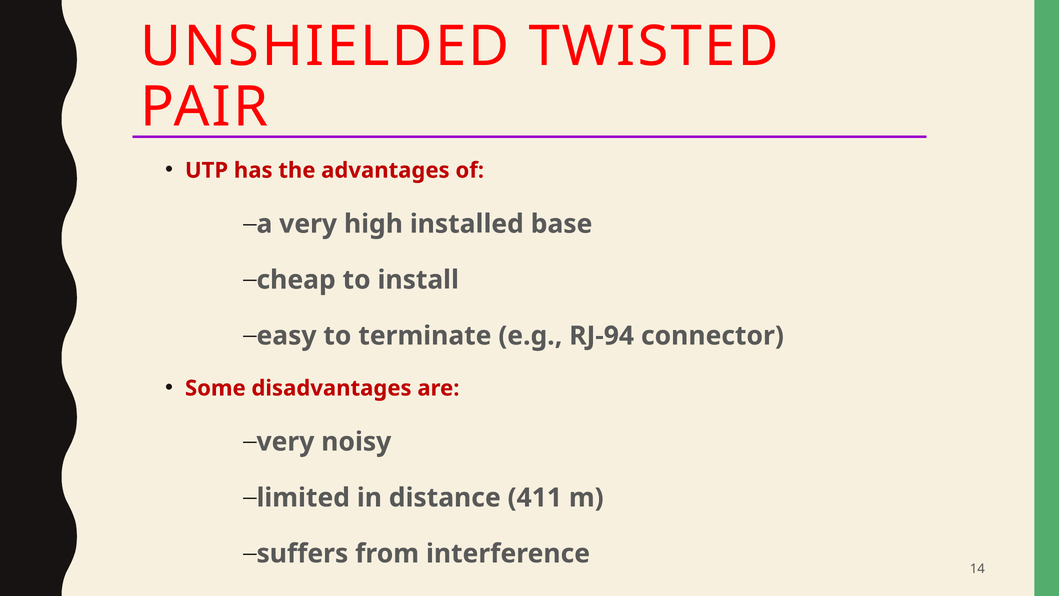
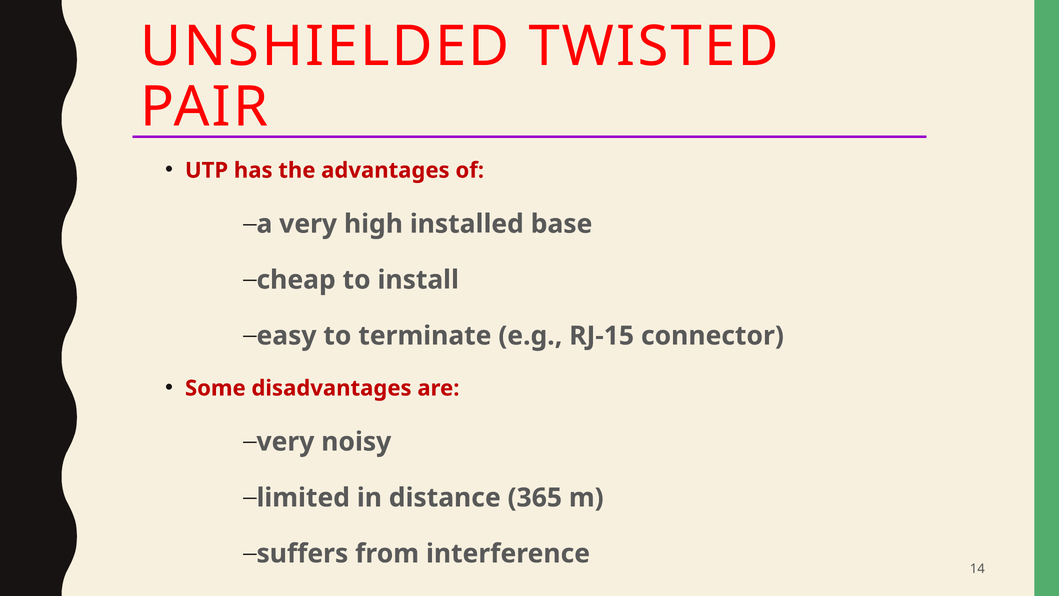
RJ-94: RJ-94 -> RJ-15
411: 411 -> 365
